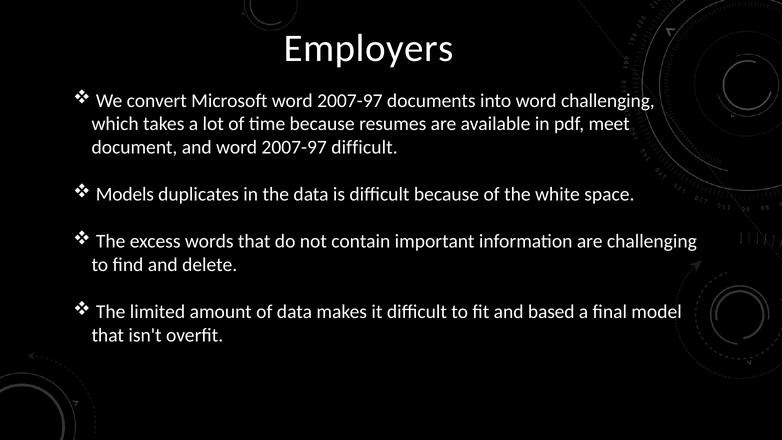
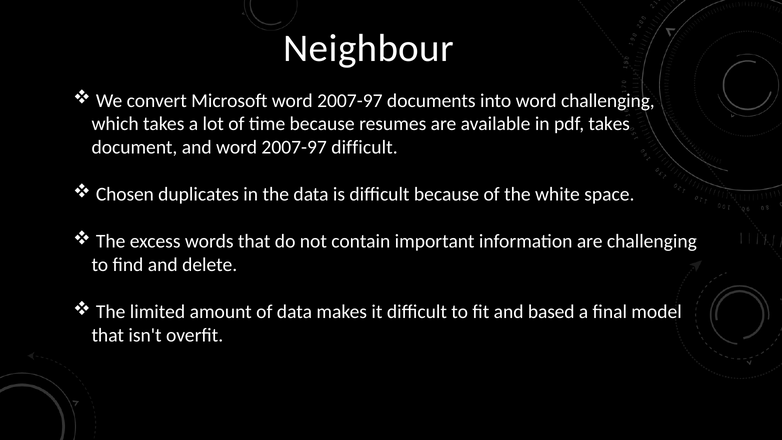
Employers: Employers -> Neighbour
pdf meet: meet -> takes
Models: Models -> Chosen
